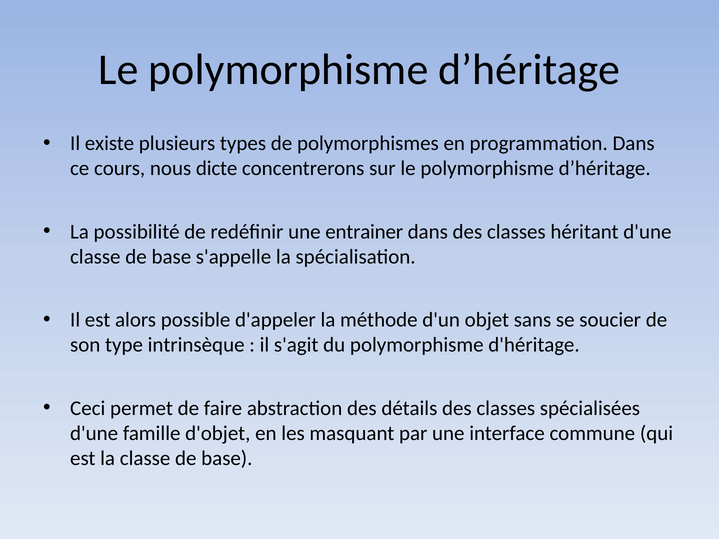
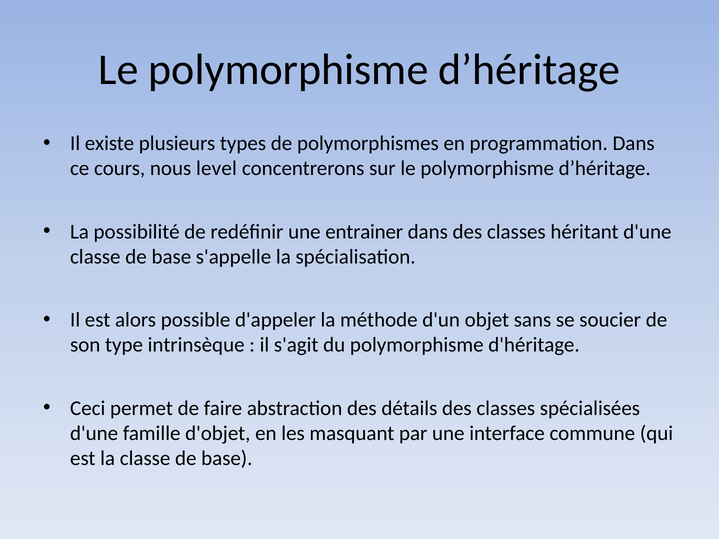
dicte: dicte -> level
